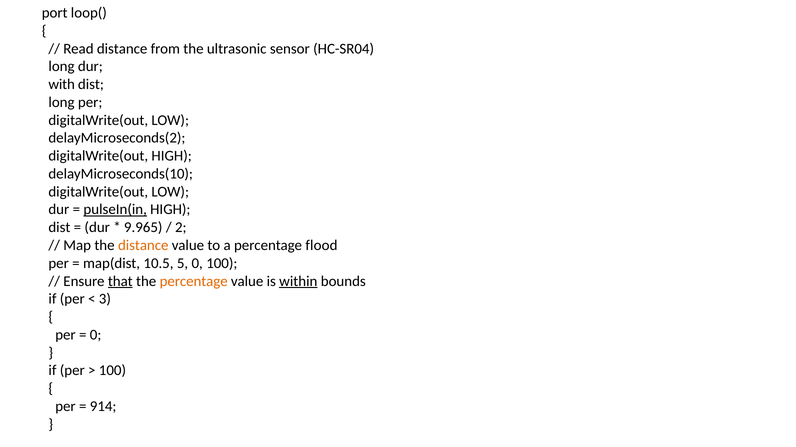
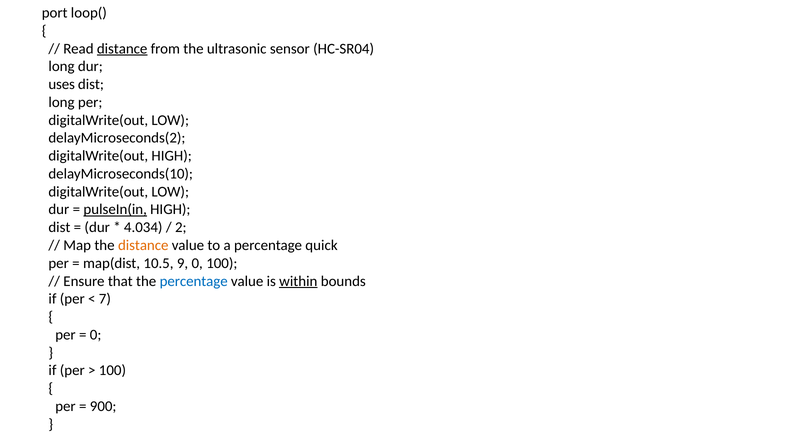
distance at (122, 49) underline: none -> present
with: with -> uses
9.965: 9.965 -> 4.034
flood: flood -> quick
5: 5 -> 9
that underline: present -> none
percentage at (194, 282) colour: orange -> blue
3: 3 -> 7
914: 914 -> 900
